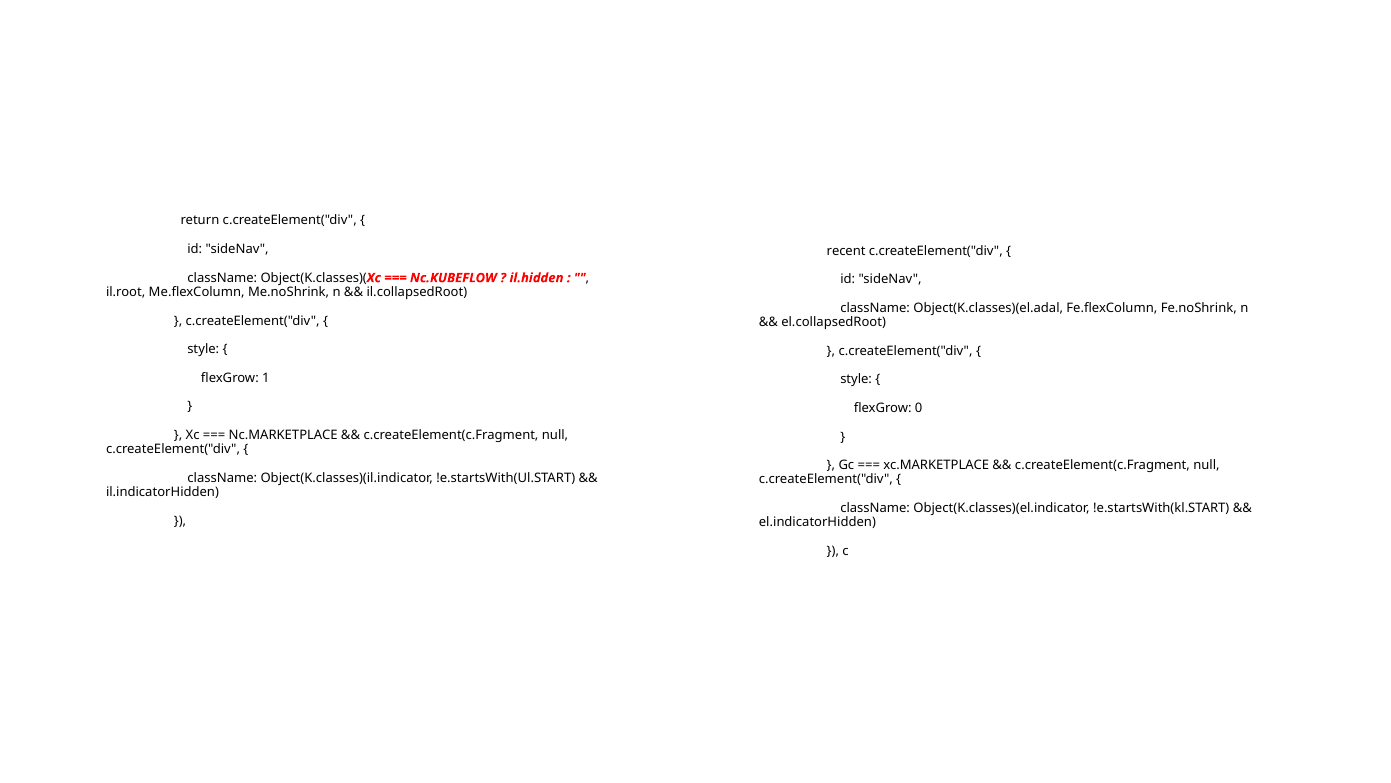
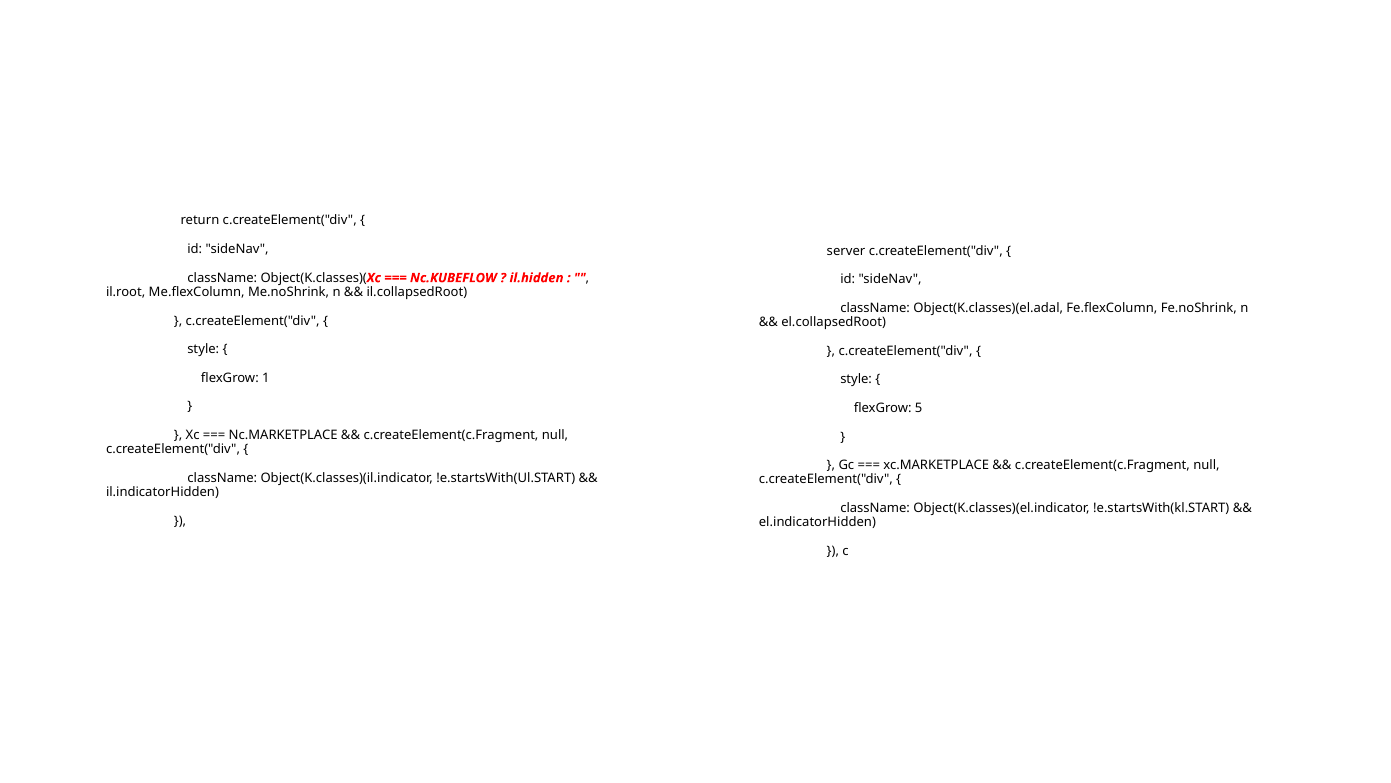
recent: recent -> server
0: 0 -> 5
